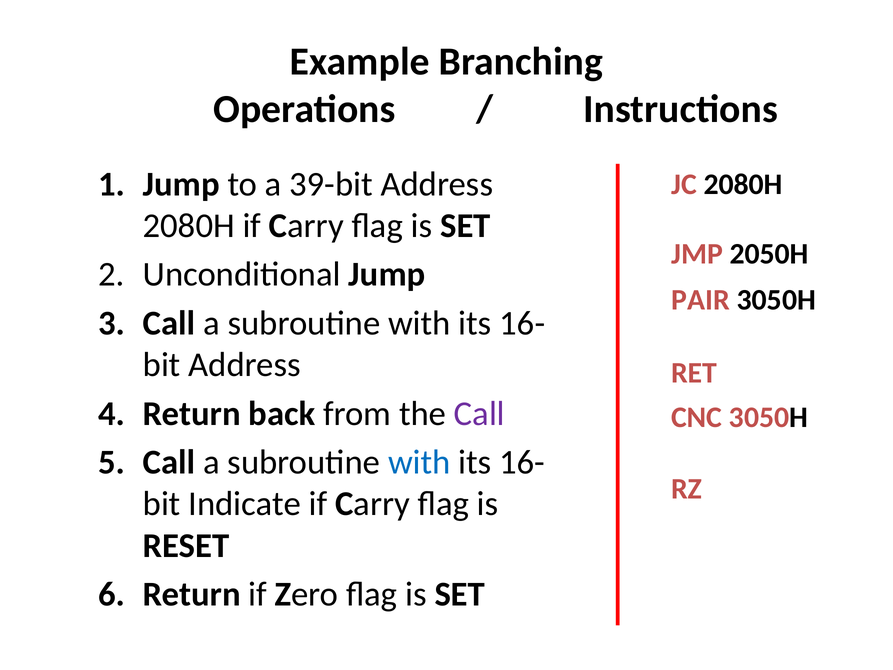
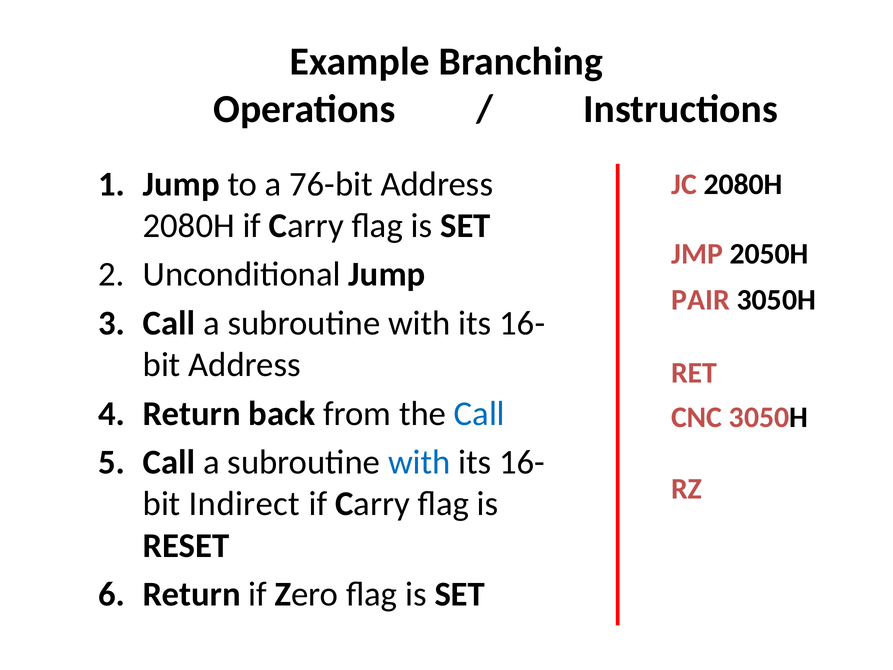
39-bit: 39-bit -> 76-bit
Call at (479, 413) colour: purple -> blue
Indicate: Indicate -> Indirect
